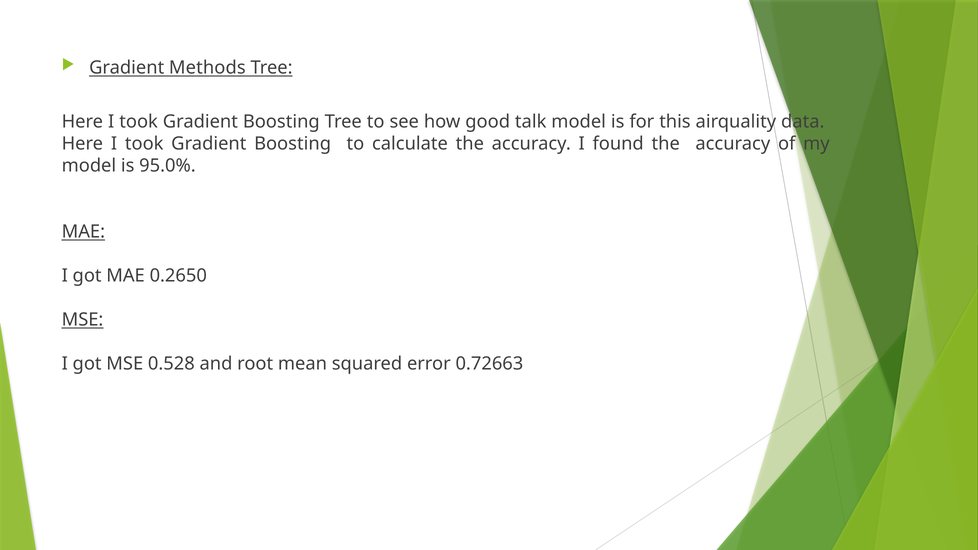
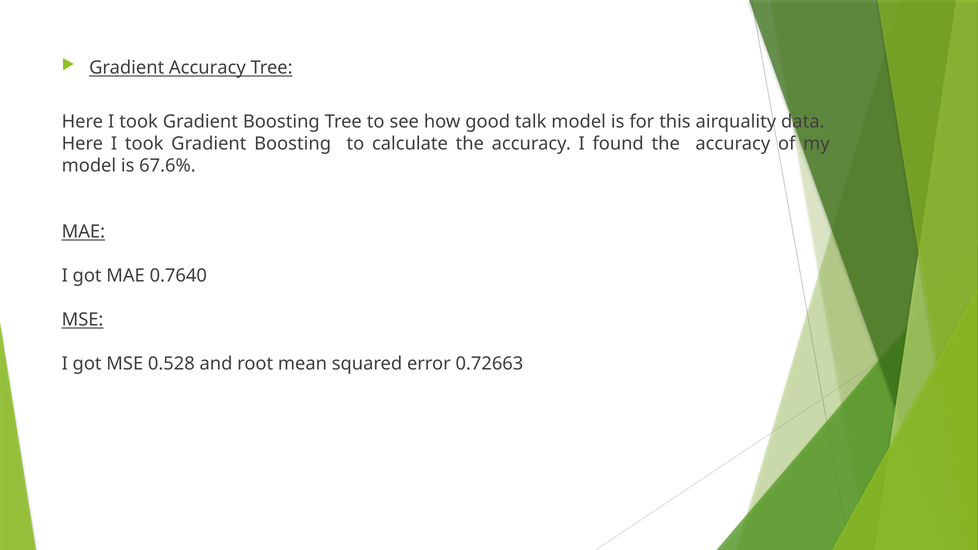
Gradient Methods: Methods -> Accuracy
95.0%: 95.0% -> 67.6%
0.2650: 0.2650 -> 0.7640
